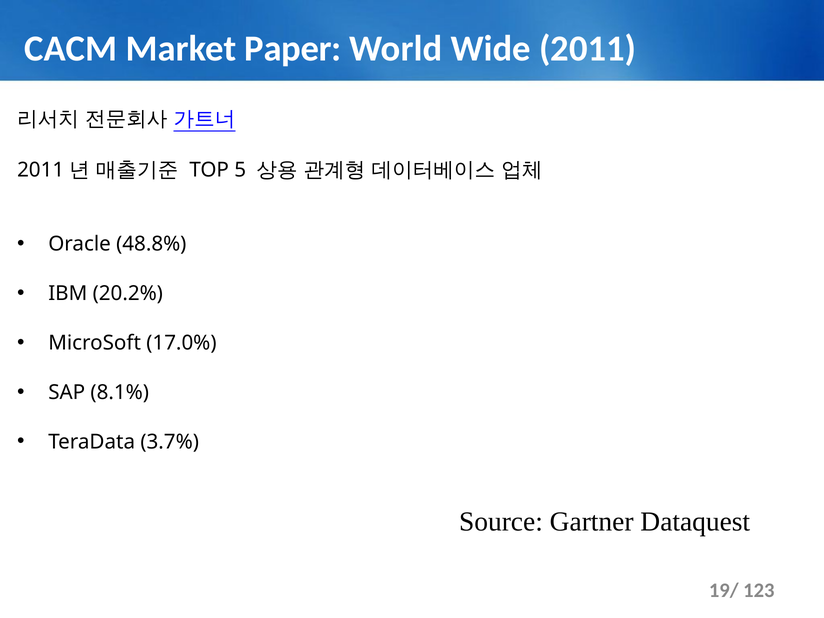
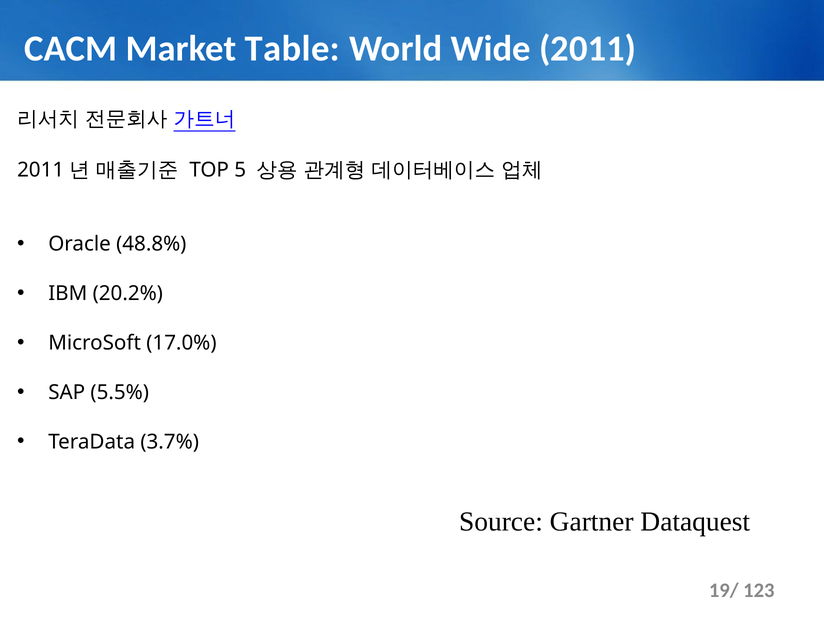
Paper: Paper -> Table
8.1%: 8.1% -> 5.5%
